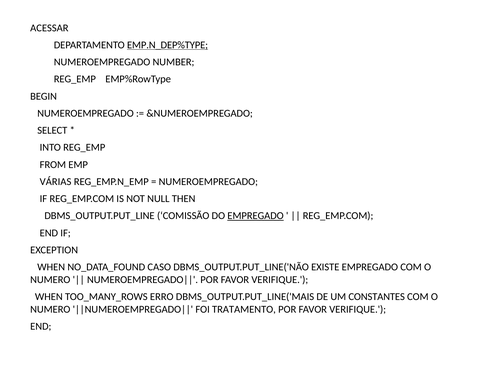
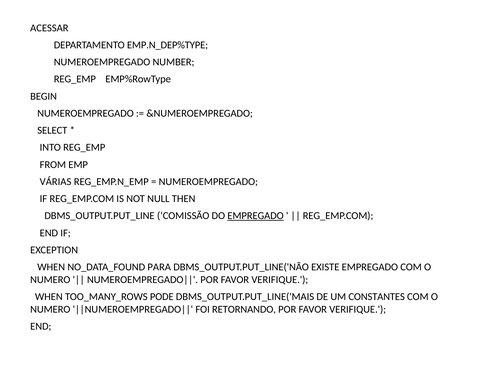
EMP.N_DEP%TYPE underline: present -> none
CASO: CASO -> PARA
ERRO: ERRO -> PODE
TRATAMENTO: TRATAMENTO -> RETORNANDO
